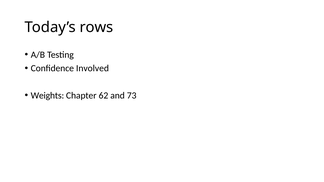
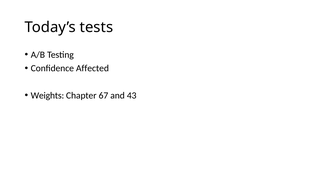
rows: rows -> tests
Involved: Involved -> Affected
62: 62 -> 67
73: 73 -> 43
